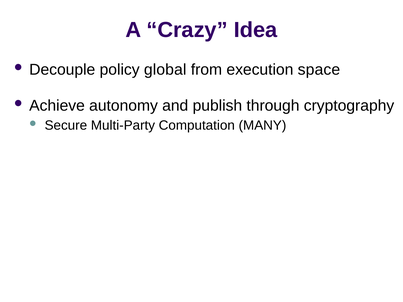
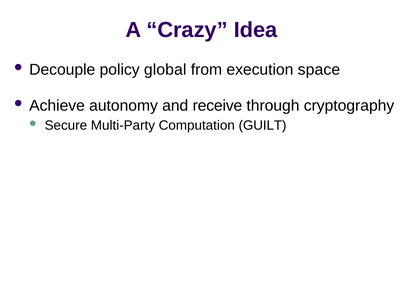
publish: publish -> receive
MANY: MANY -> GUILT
